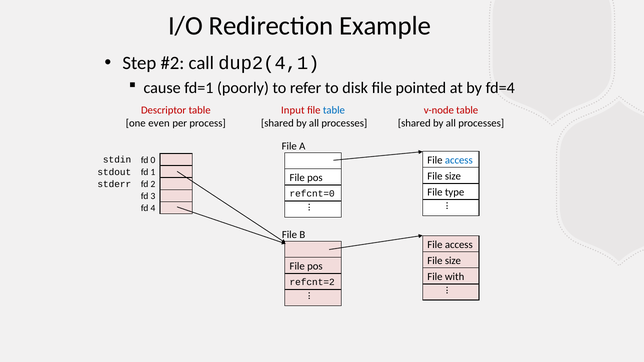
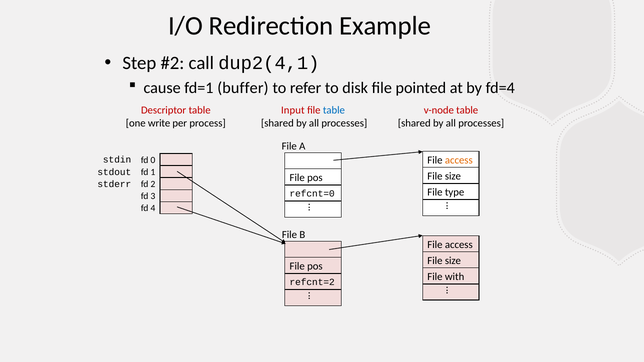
poorly: poorly -> buffer
even: even -> write
access at (459, 160) colour: blue -> orange
